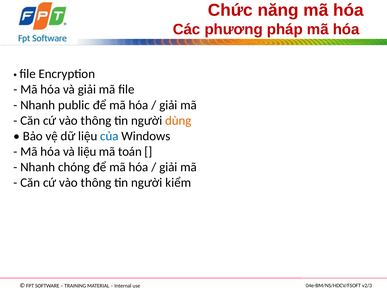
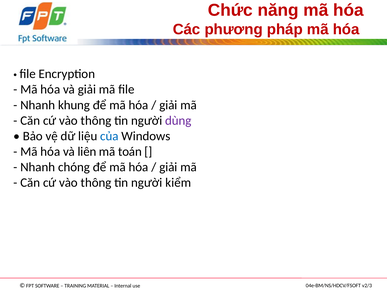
public: public -> khung
dùng colour: orange -> purple
và liệu: liệu -> liên
